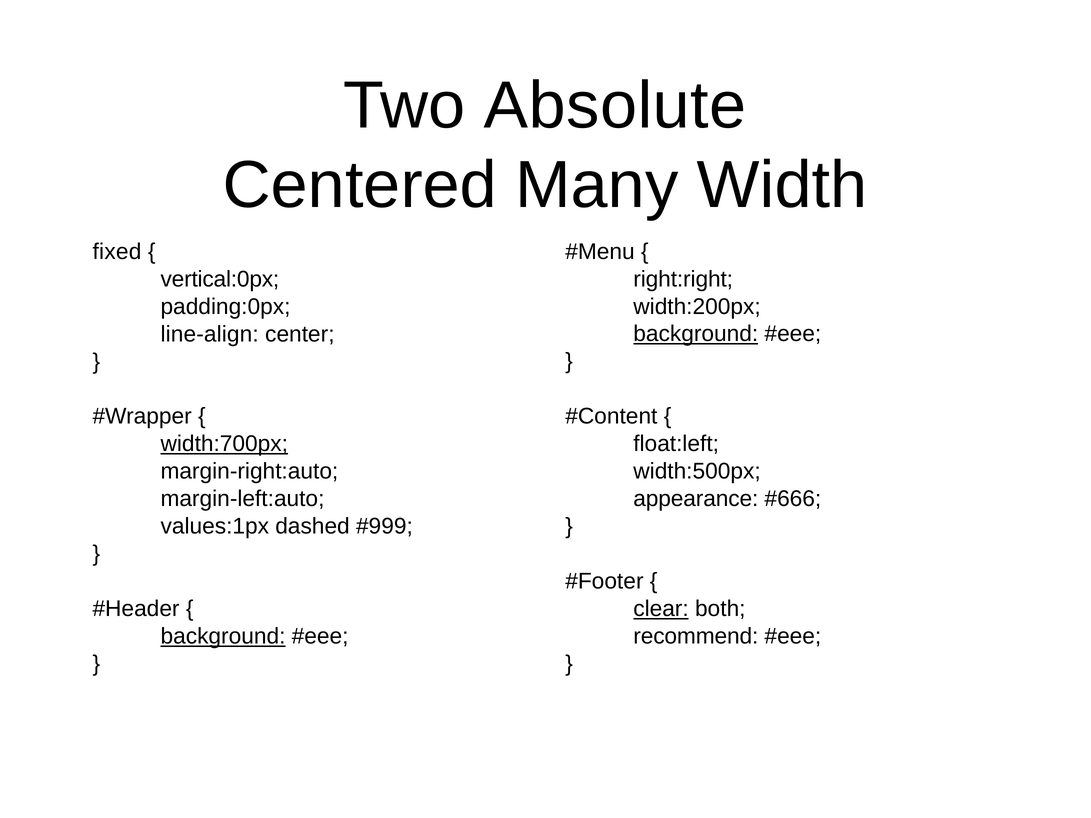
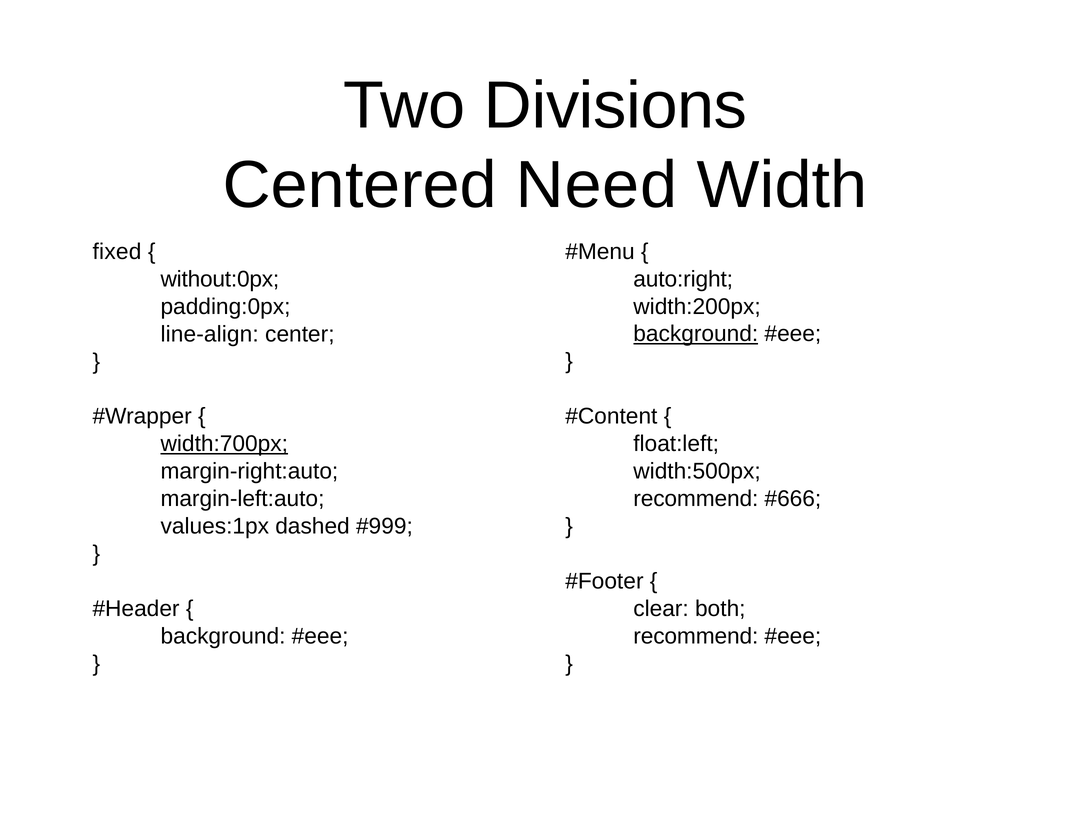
Absolute: Absolute -> Divisions
Many: Many -> Need
right:right: right:right -> auto:right
vertical:0px: vertical:0px -> without:0px
appearance at (696, 499): appearance -> recommend
clear underline: present -> none
background at (223, 637) underline: present -> none
